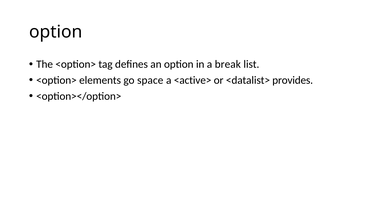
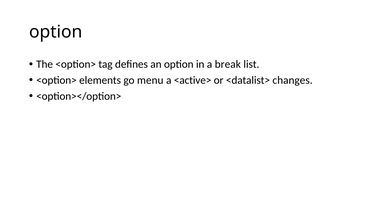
space: space -> menu
provides: provides -> changes
